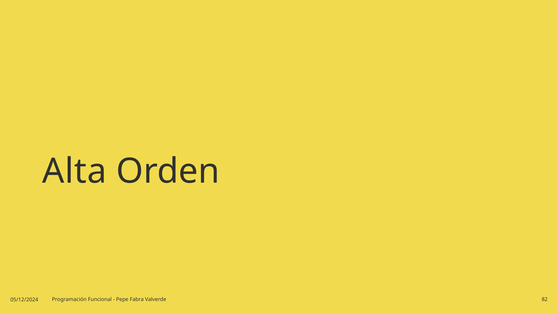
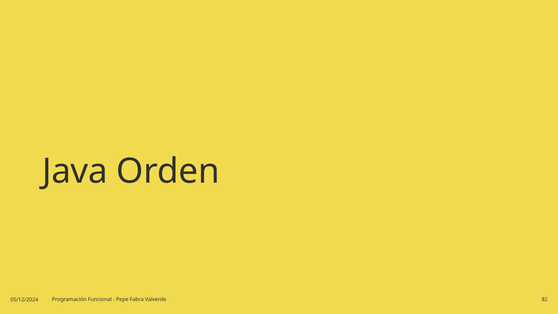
Alta: Alta -> Java
